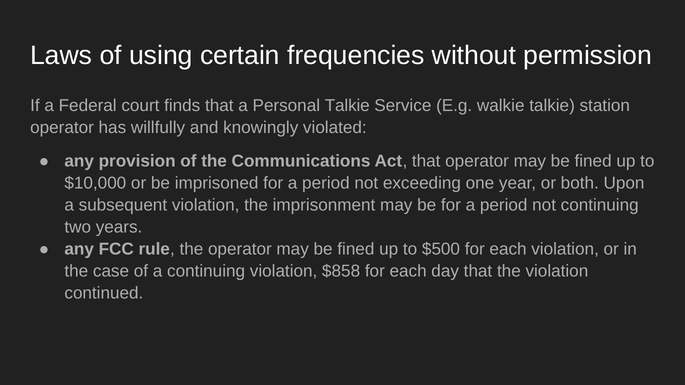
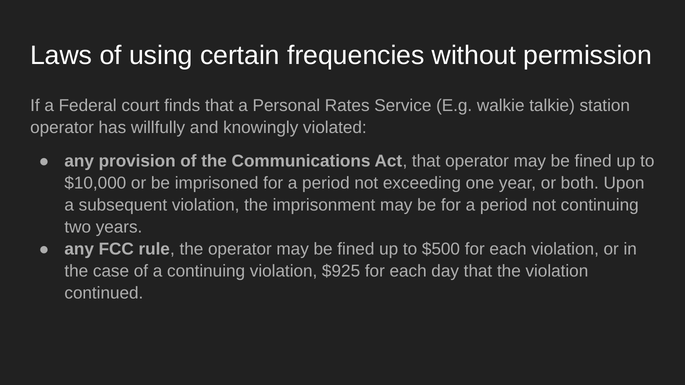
Personal Talkie: Talkie -> Rates
$858: $858 -> $925
